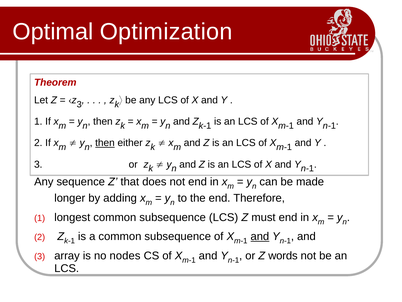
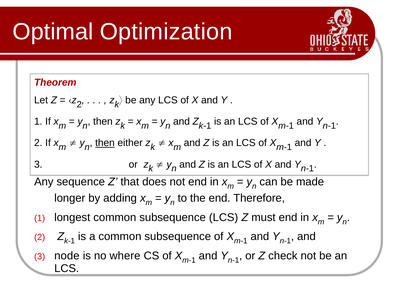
3 at (79, 104): 3 -> 2
and at (260, 236) underline: present -> none
array: array -> node
nodes: nodes -> where
words: words -> check
